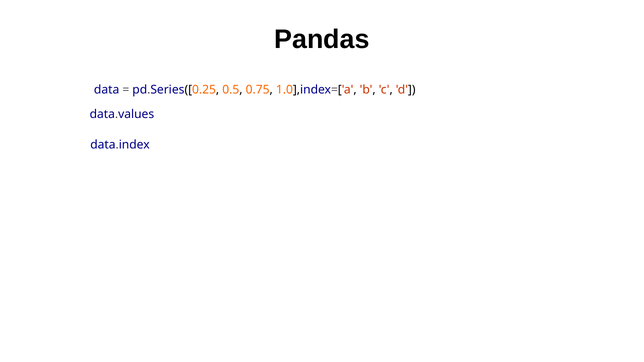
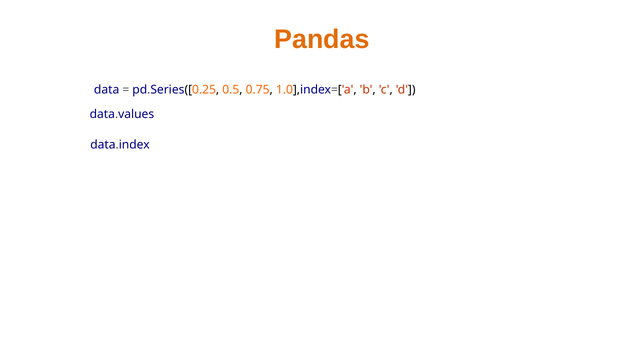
Pandas colour: black -> orange
